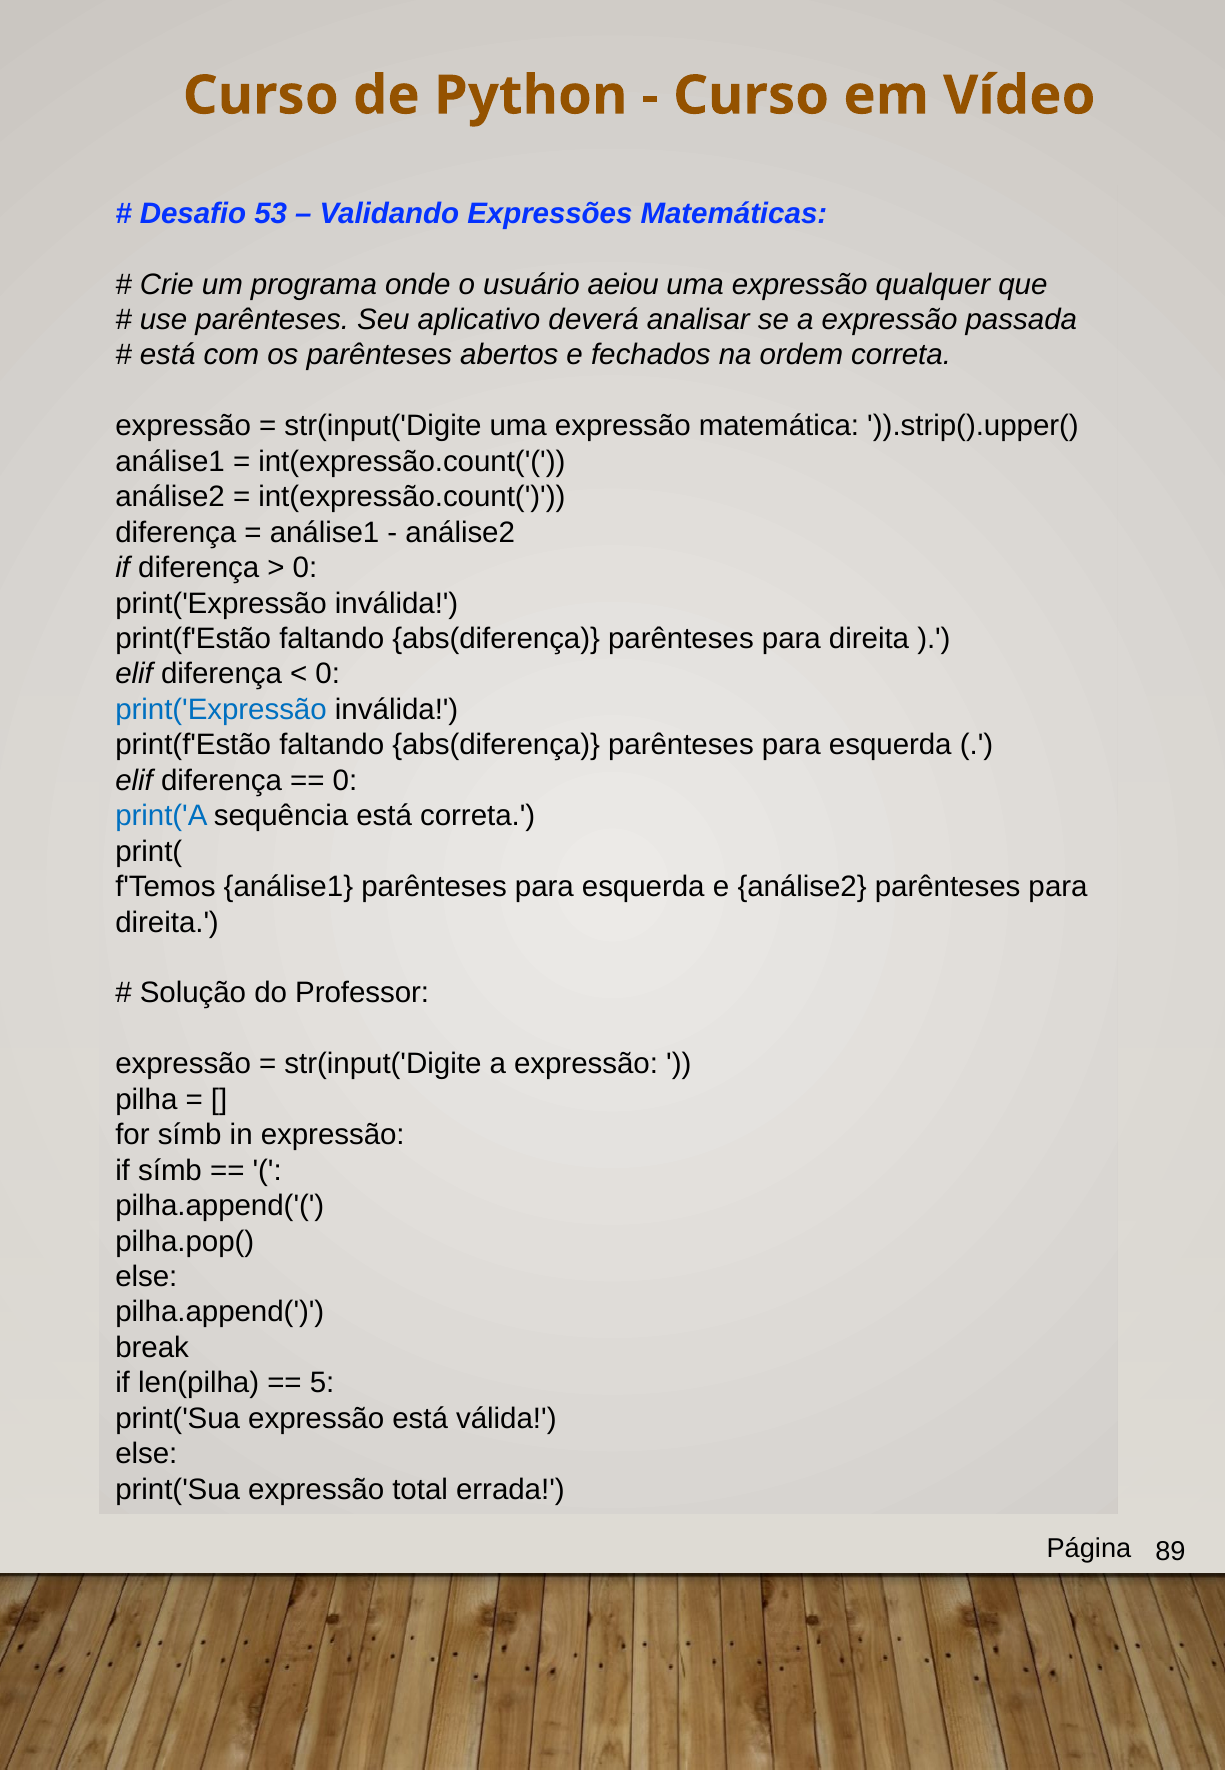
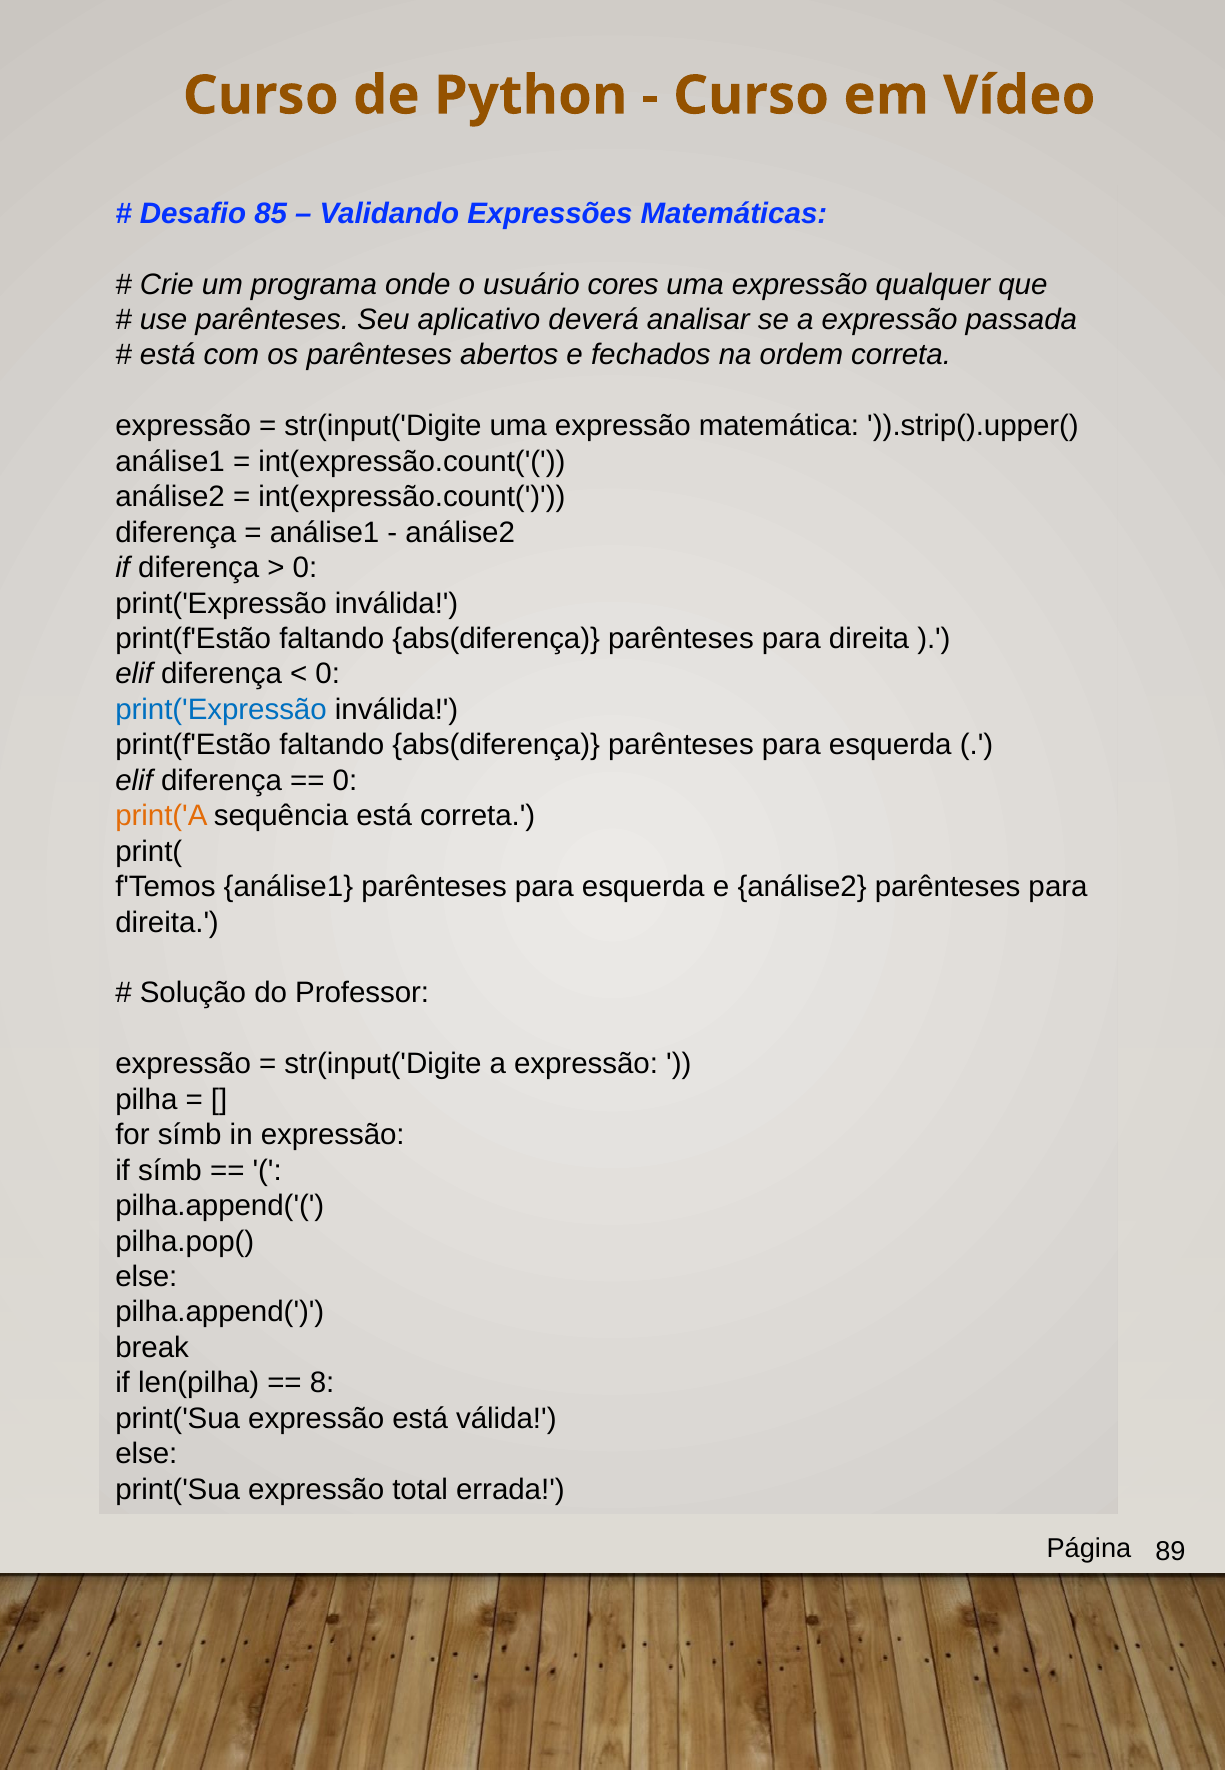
53: 53 -> 85
aeiou: aeiou -> cores
print('A colour: blue -> orange
5: 5 -> 8
